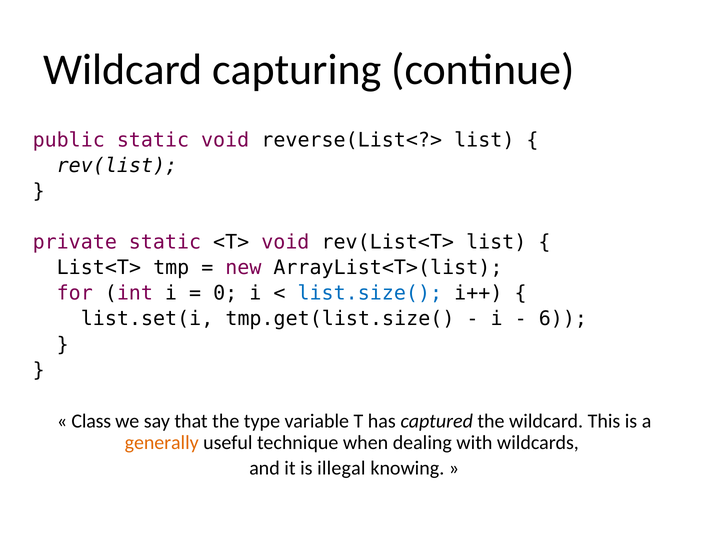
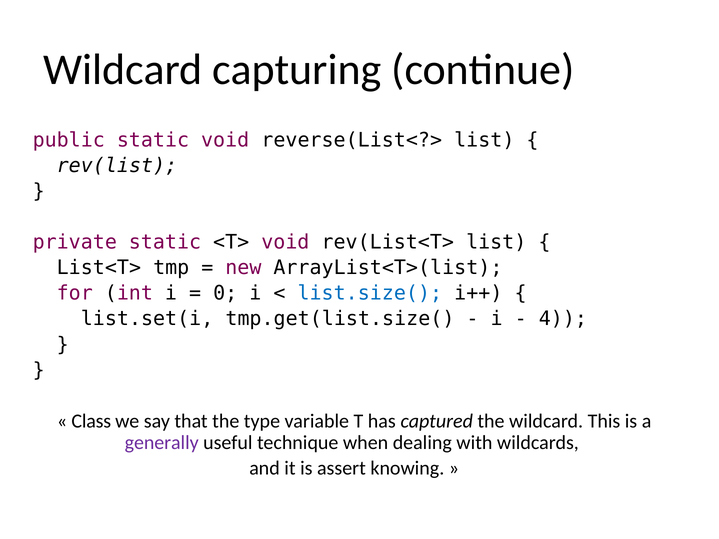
6: 6 -> 4
generally colour: orange -> purple
illegal: illegal -> assert
